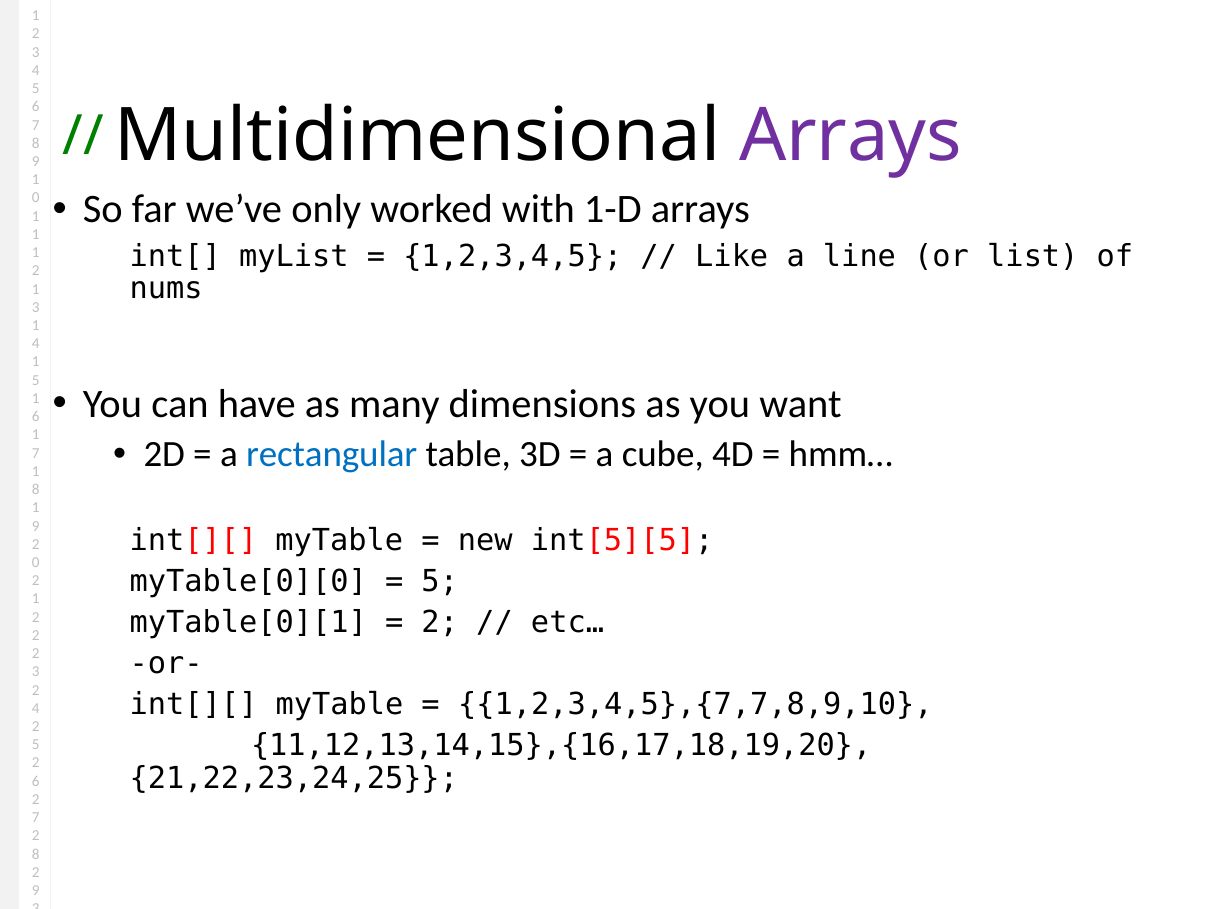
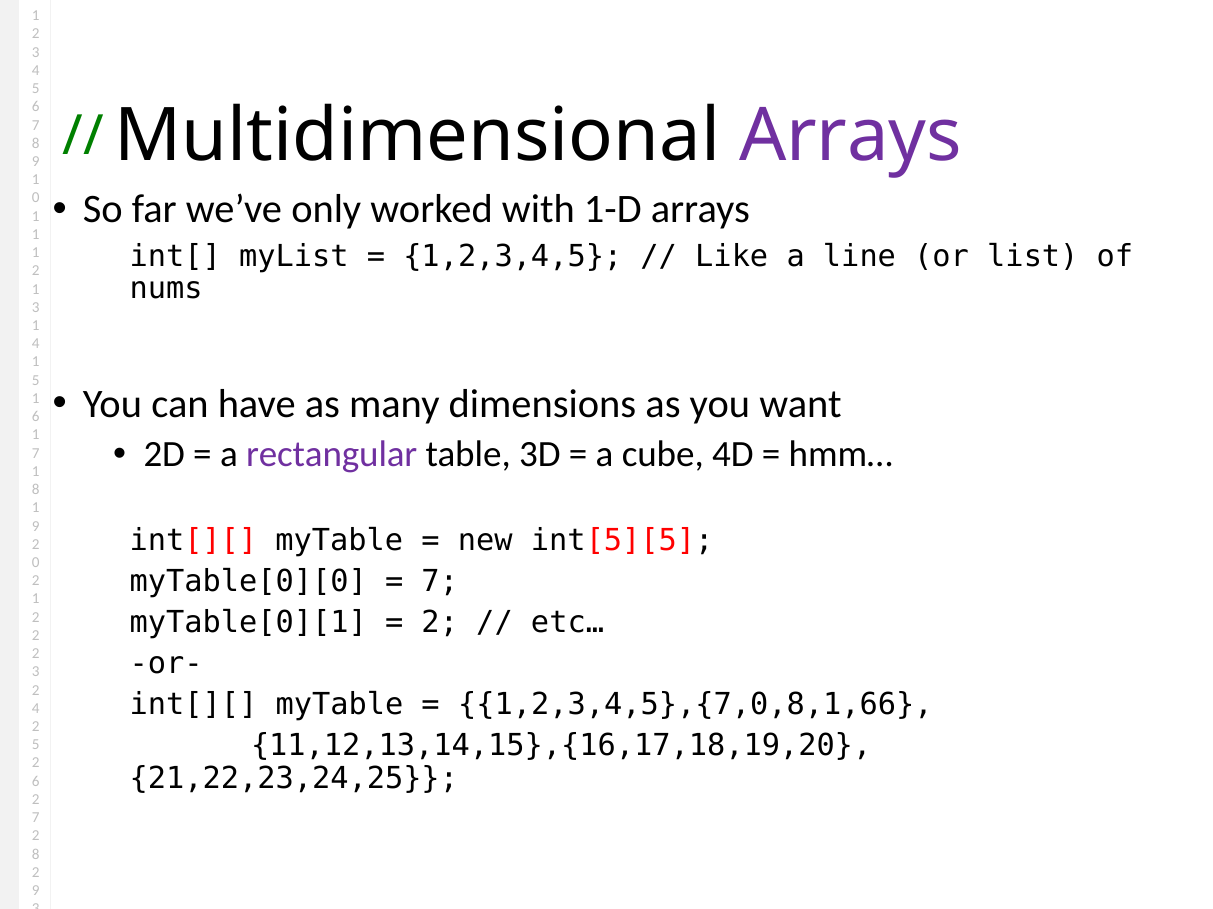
rectangular colour: blue -> purple
5 at (440, 582): 5 -> 7
1,2,3,4,5},{7,7,8,9,10: 1,2,3,4,5},{7,7,8,9,10 -> 1,2,3,4,5},{7,0,8,1,66
